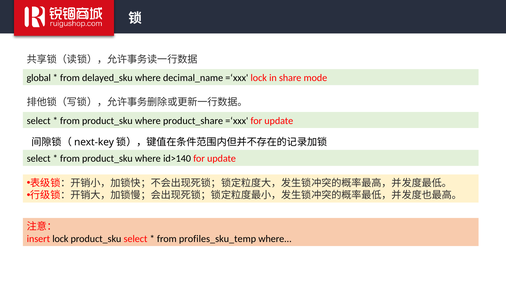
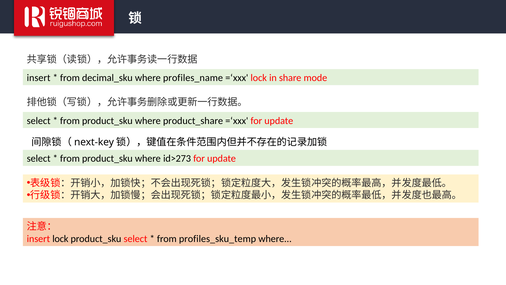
global at (39, 78): global -> insert
delayed_sku: delayed_sku -> decimal_sku
decimal_name: decimal_name -> profiles_name
id>140: id>140 -> id>273
